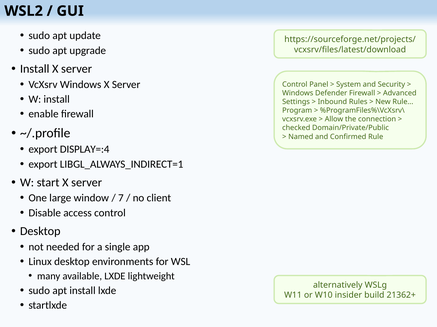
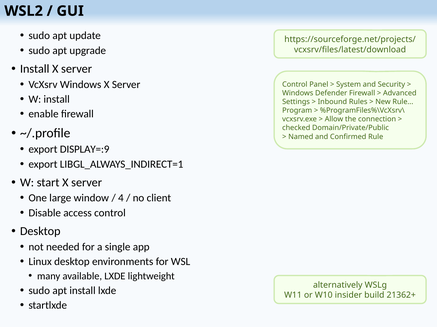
DISPLAY=:4: DISPLAY=:4 -> DISPLAY=:9
7: 7 -> 4
